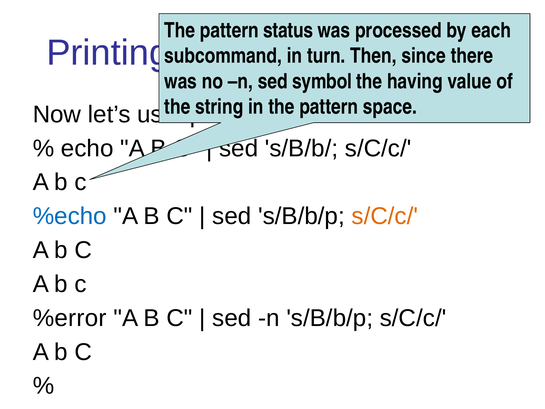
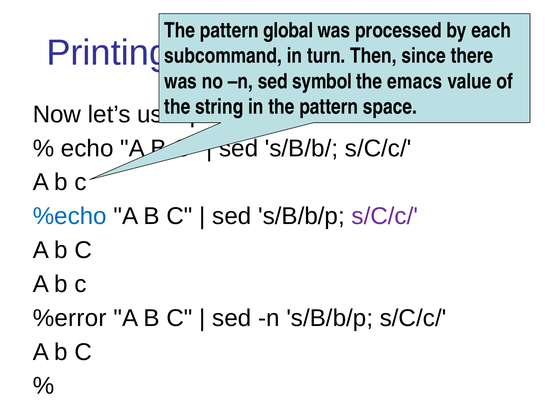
status: status -> global
having: having -> emacs
s/C/c/ at (385, 216) colour: orange -> purple
